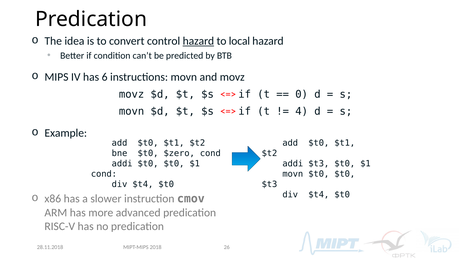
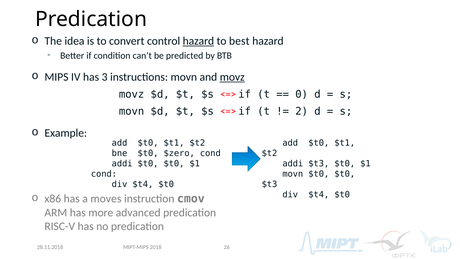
local: local -> best
6: 6 -> 3
movz at (232, 77) underline: none -> present
4: 4 -> 2
slower: slower -> moves
